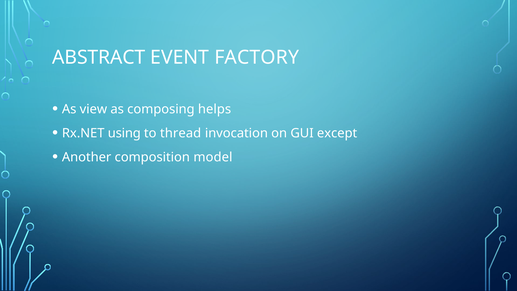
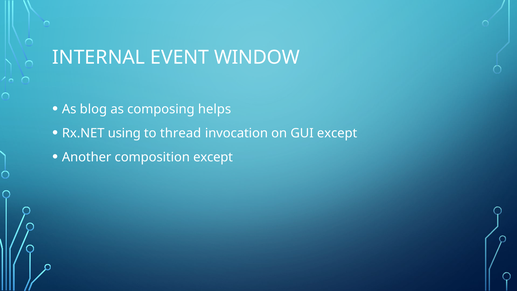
ABSTRACT: ABSTRACT -> INTERNAL
FACTORY: FACTORY -> WINDOW
view: view -> blog
composition model: model -> except
